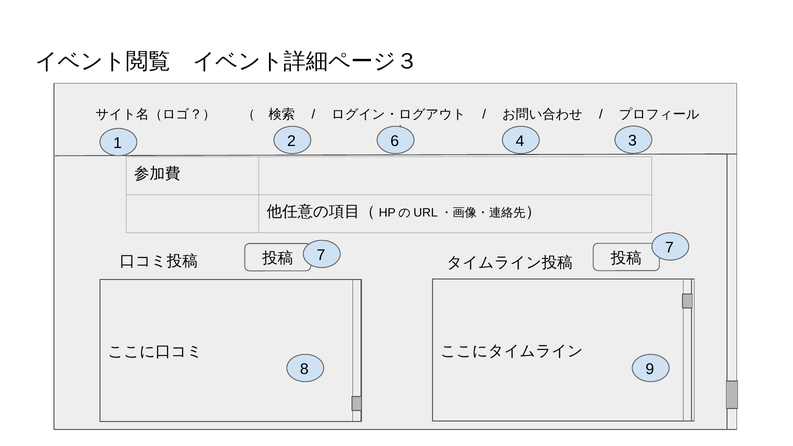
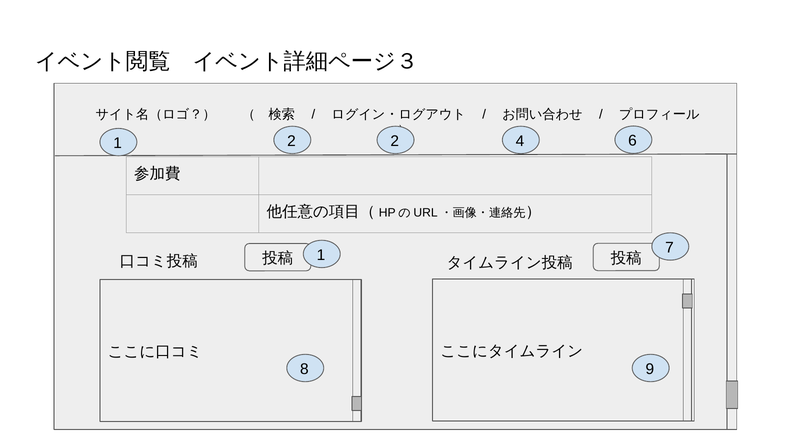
2 6: 6 -> 2
3: 3 -> 6
7 at (321, 255): 7 -> 1
